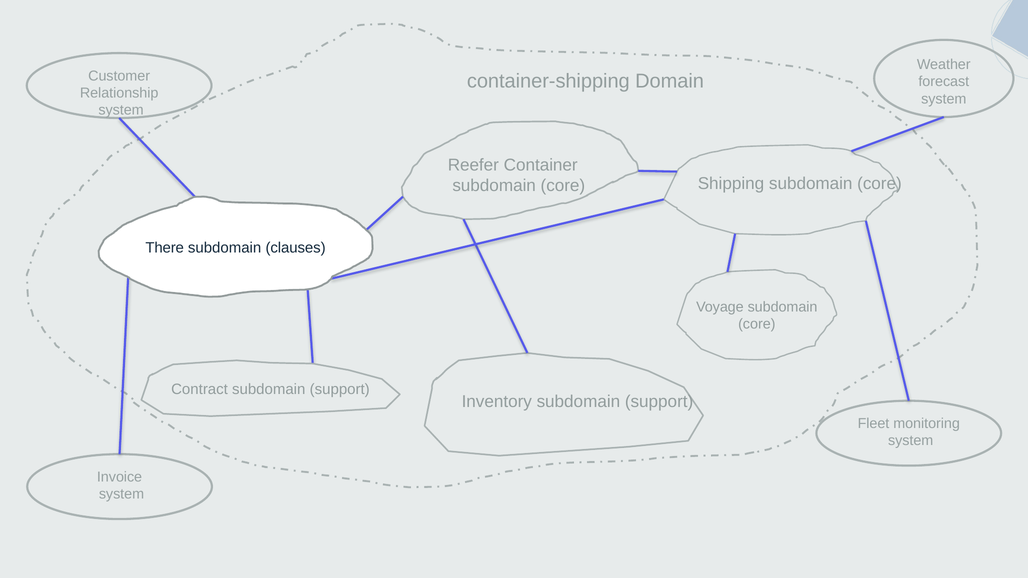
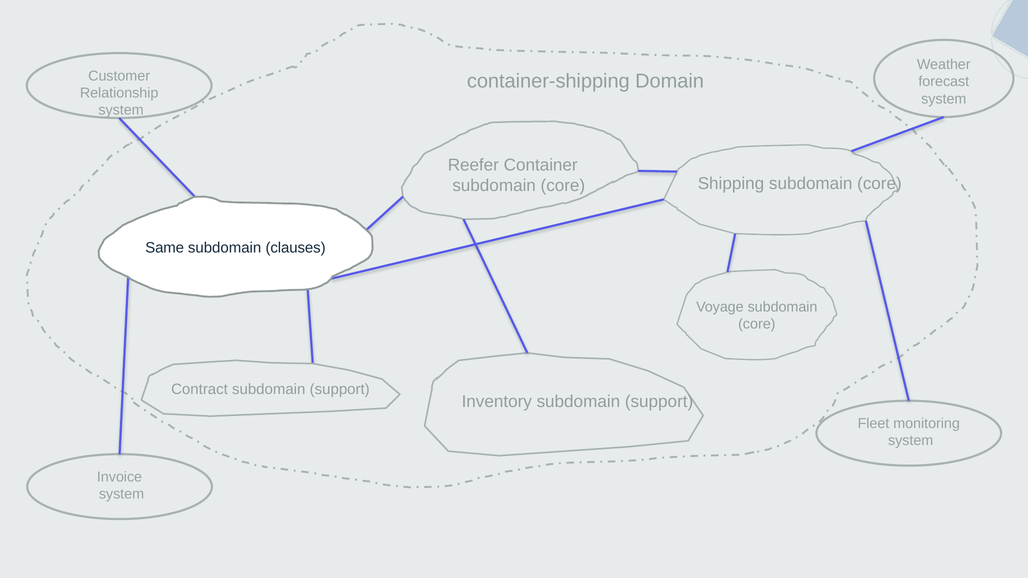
There: There -> Same
